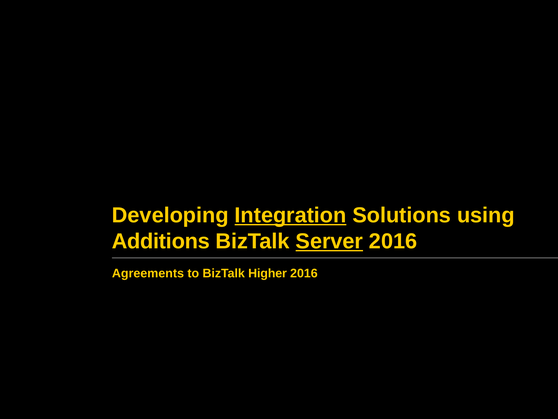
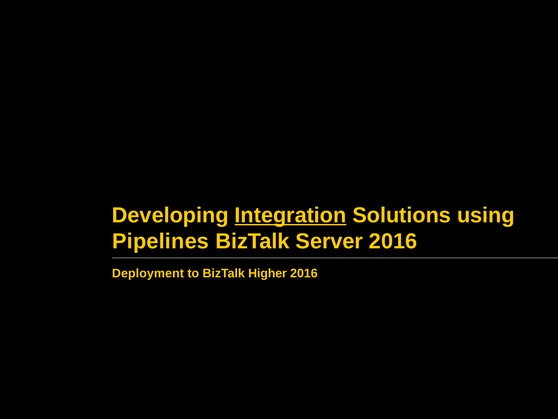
Additions: Additions -> Pipelines
Server underline: present -> none
Agreements: Agreements -> Deployment
